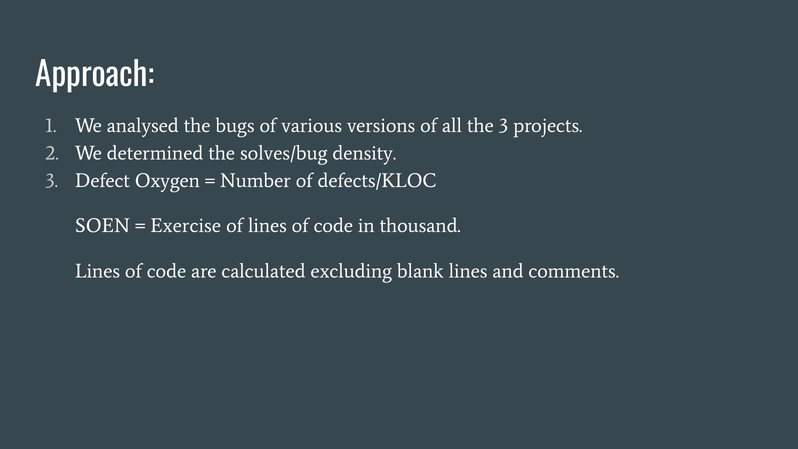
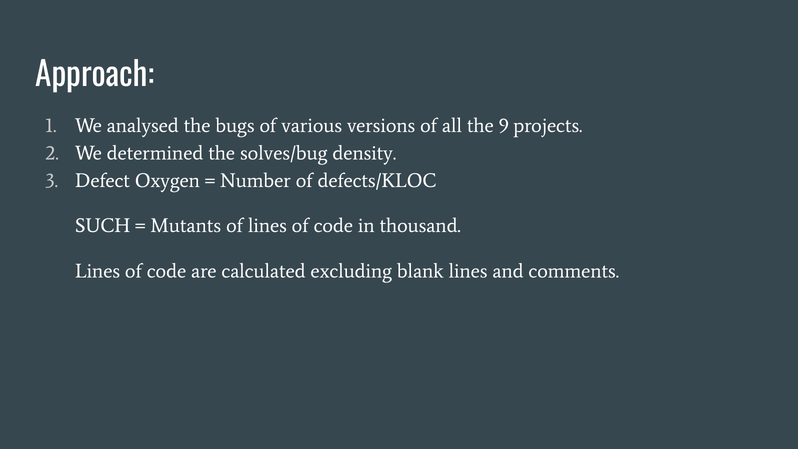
the 3: 3 -> 9
SOEN: SOEN -> SUCH
Exercise: Exercise -> Mutants
